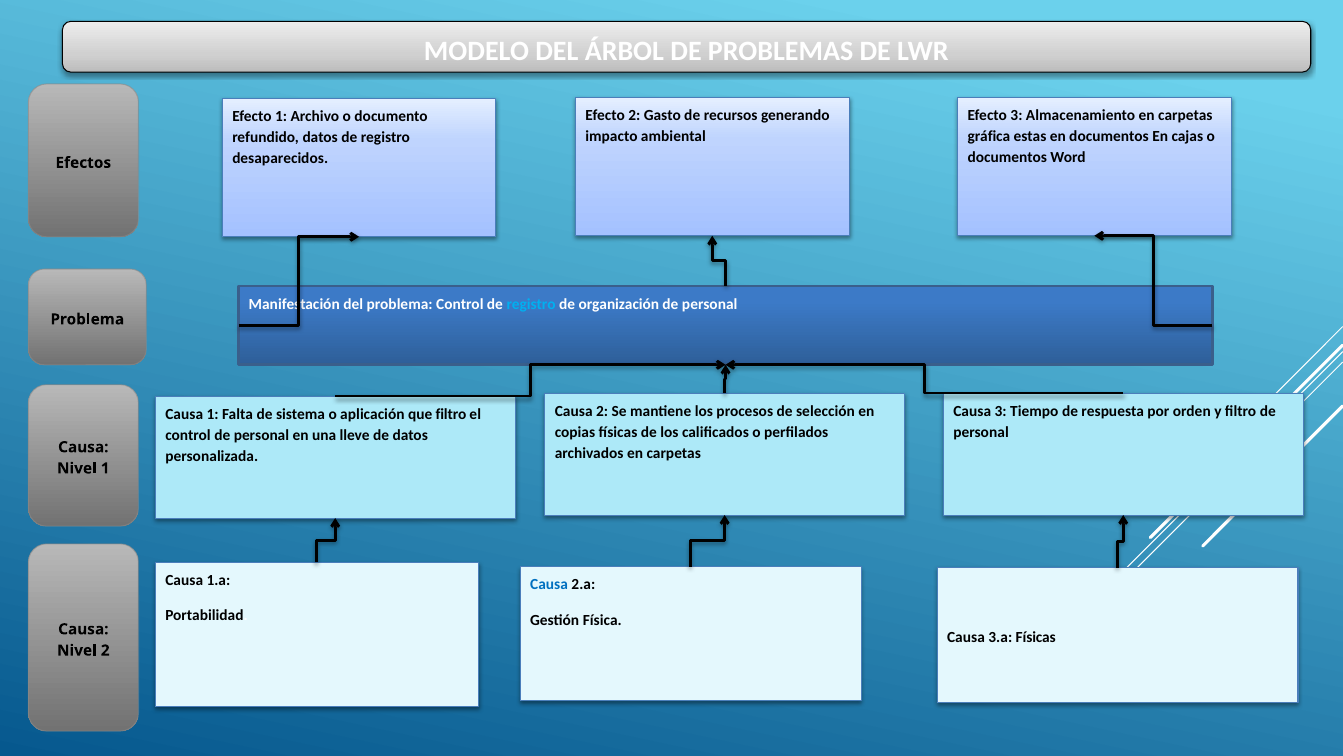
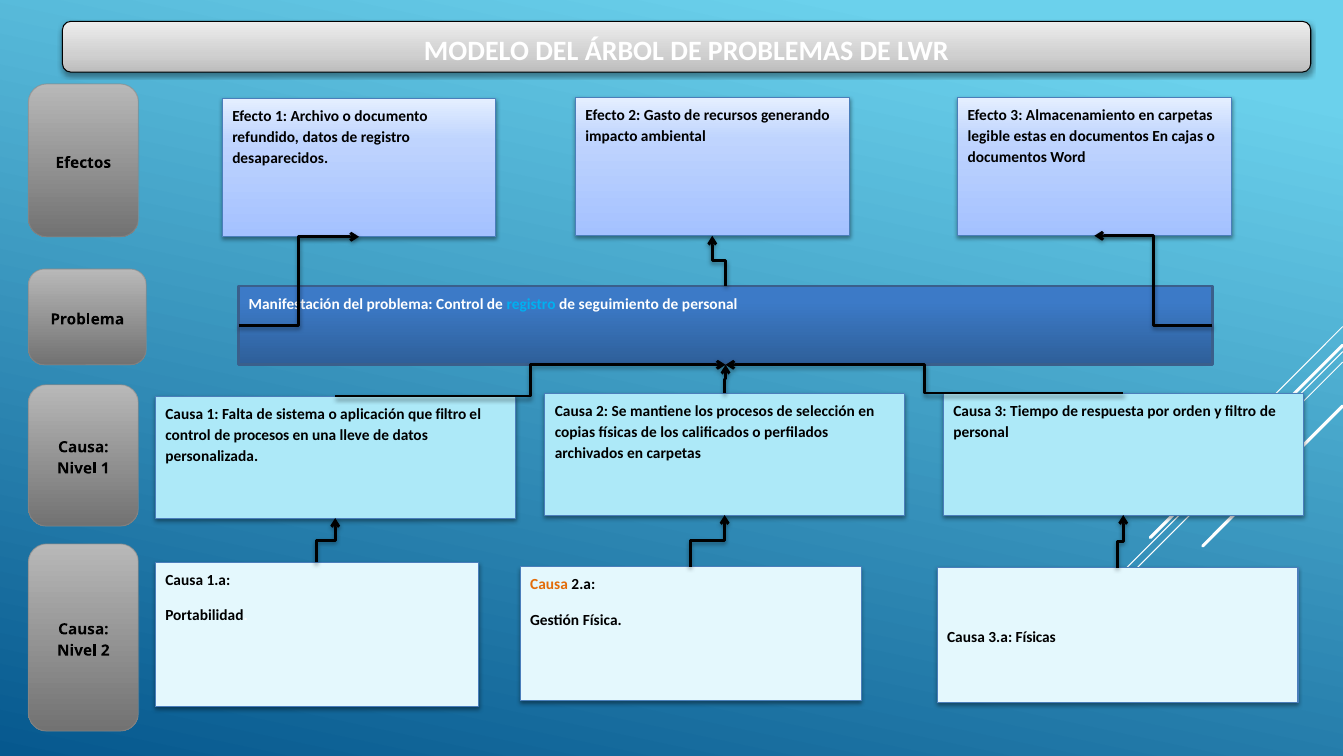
gráfica: gráfica -> legible
organización: organización -> seguimiento
control de personal: personal -> procesos
Causa at (549, 584) colour: blue -> orange
